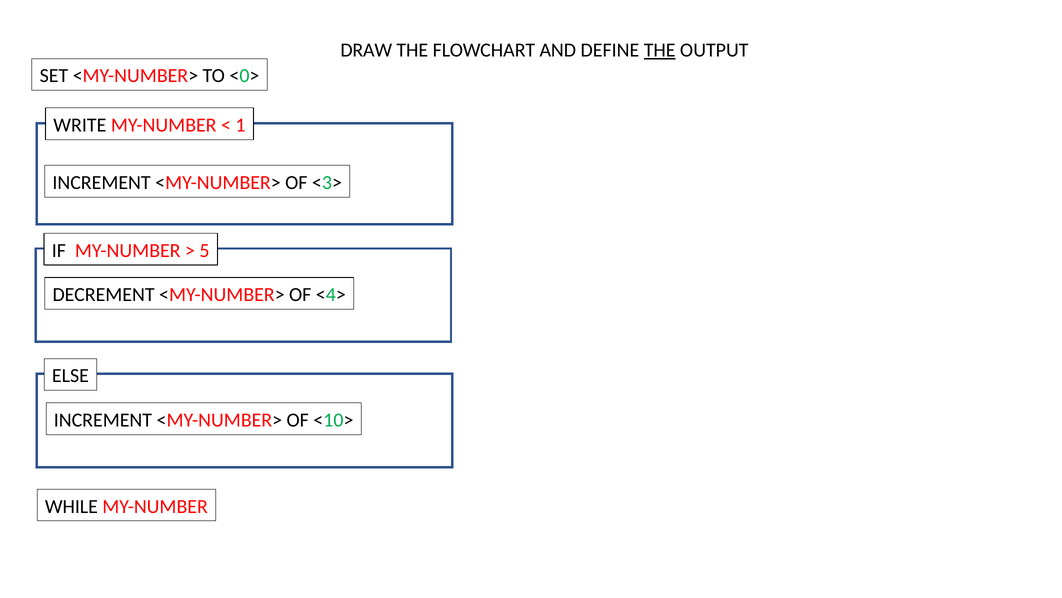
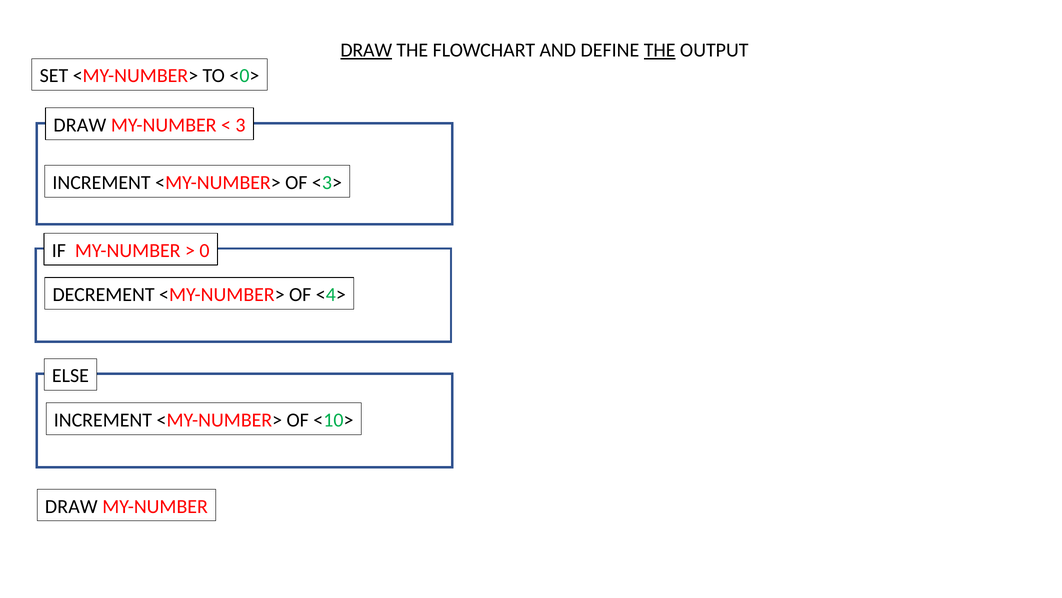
DRAW at (366, 50) underline: none -> present
WRITE at (80, 125): WRITE -> DRAW
1: 1 -> 3
5: 5 -> 0
WHILE at (71, 506): WHILE -> DRAW
